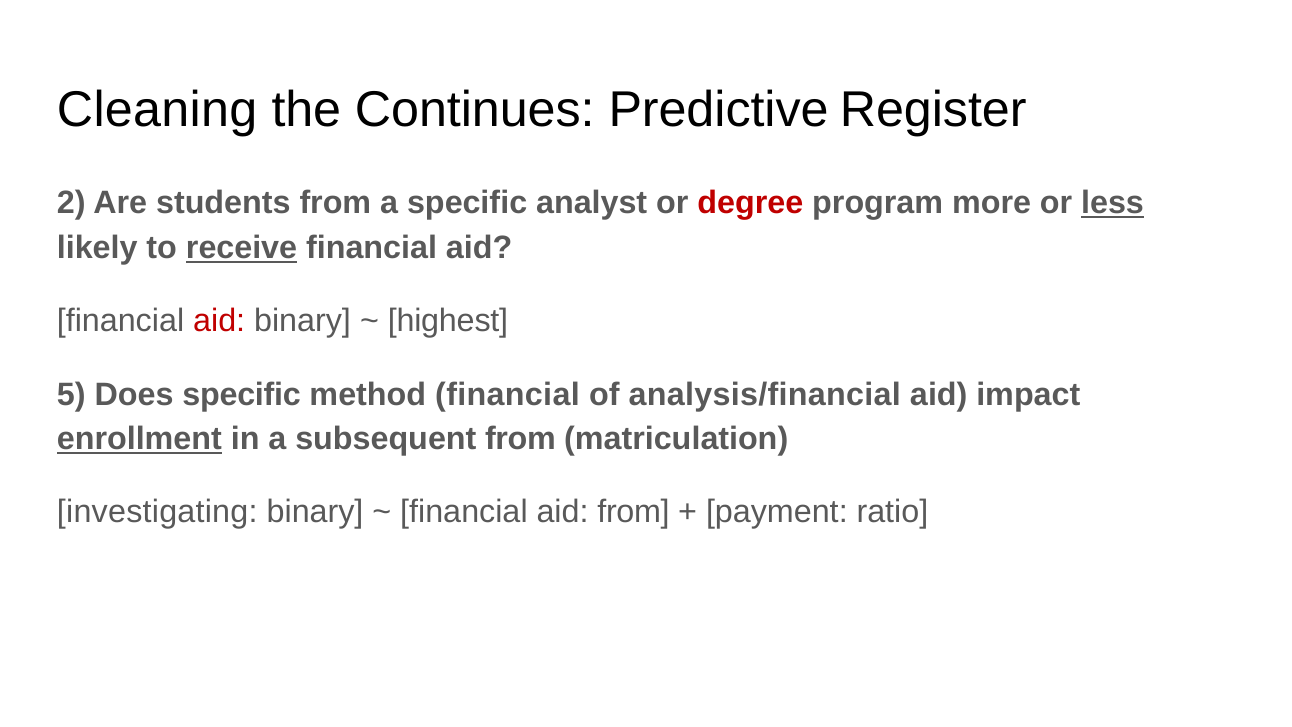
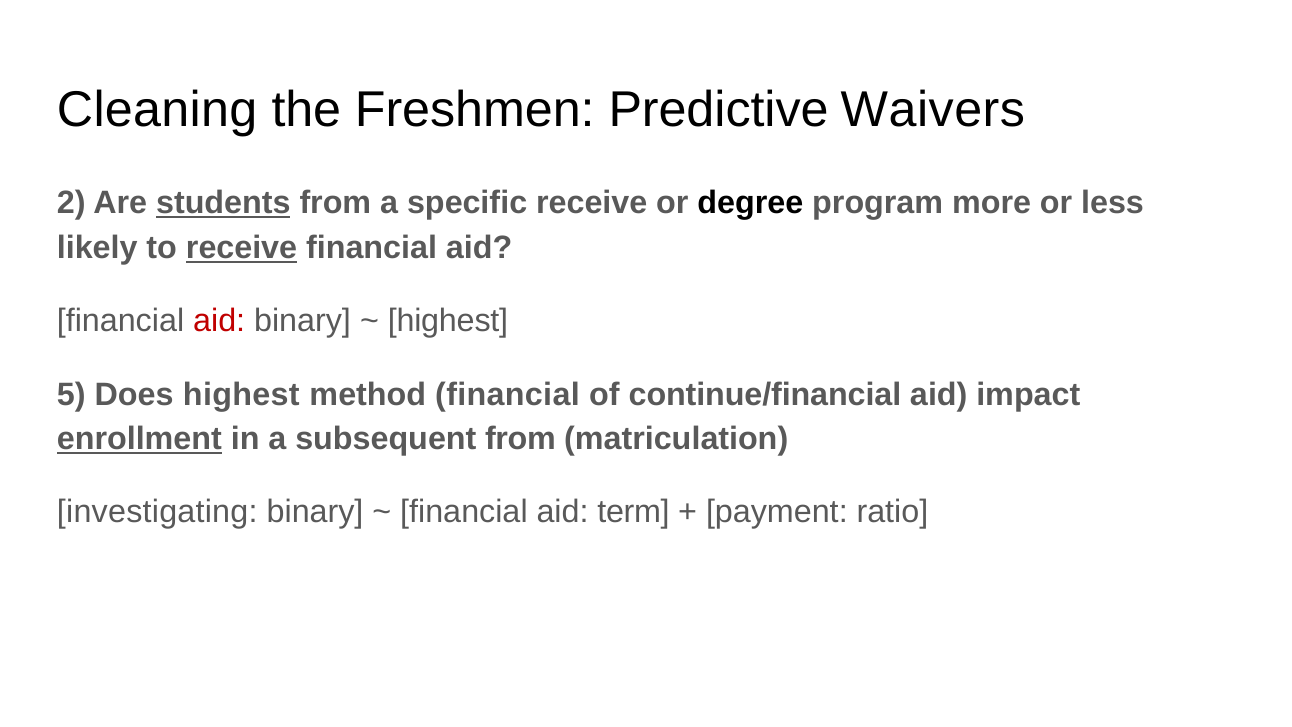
Continues: Continues -> Freshmen
Register: Register -> Waivers
students underline: none -> present
specific analyst: analyst -> receive
degree colour: red -> black
less underline: present -> none
Does specific: specific -> highest
analysis/financial: analysis/financial -> continue/financial
aid from: from -> term
